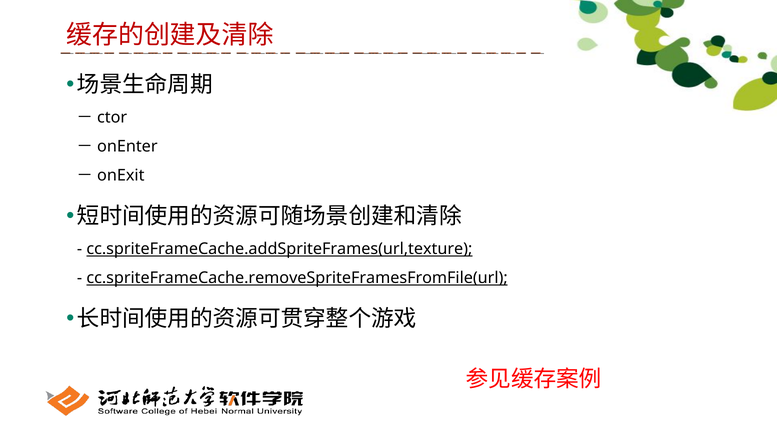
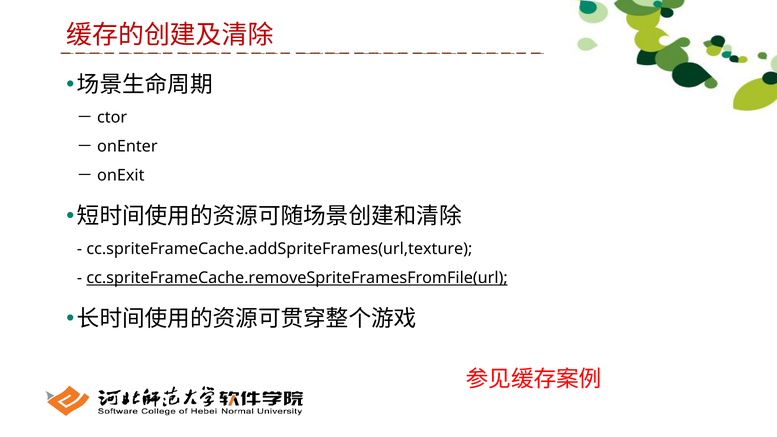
cc.spriteFrameCache.addSpriteFrames(url,texture underline: present -> none
